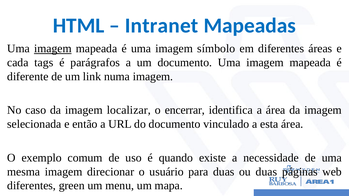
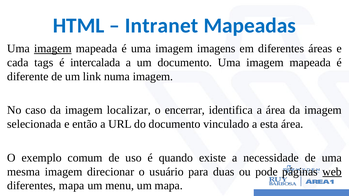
símbolo: símbolo -> imagens
parágrafos: parágrafos -> intercalada
ou duas: duas -> pode
web underline: none -> present
diferentes green: green -> mapa
